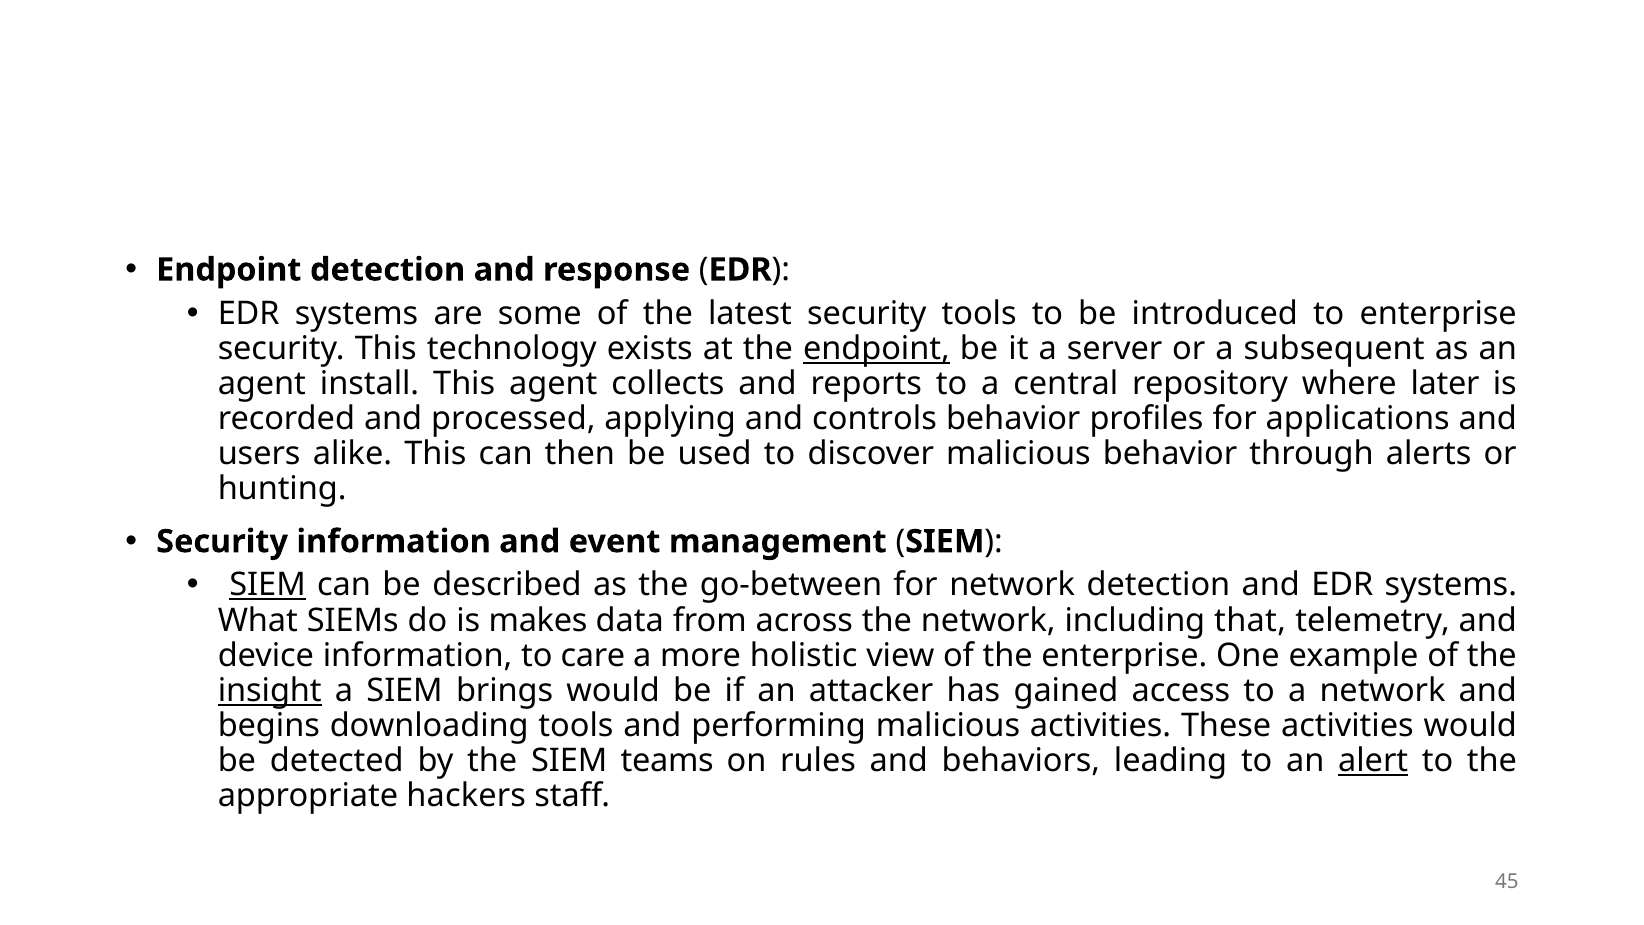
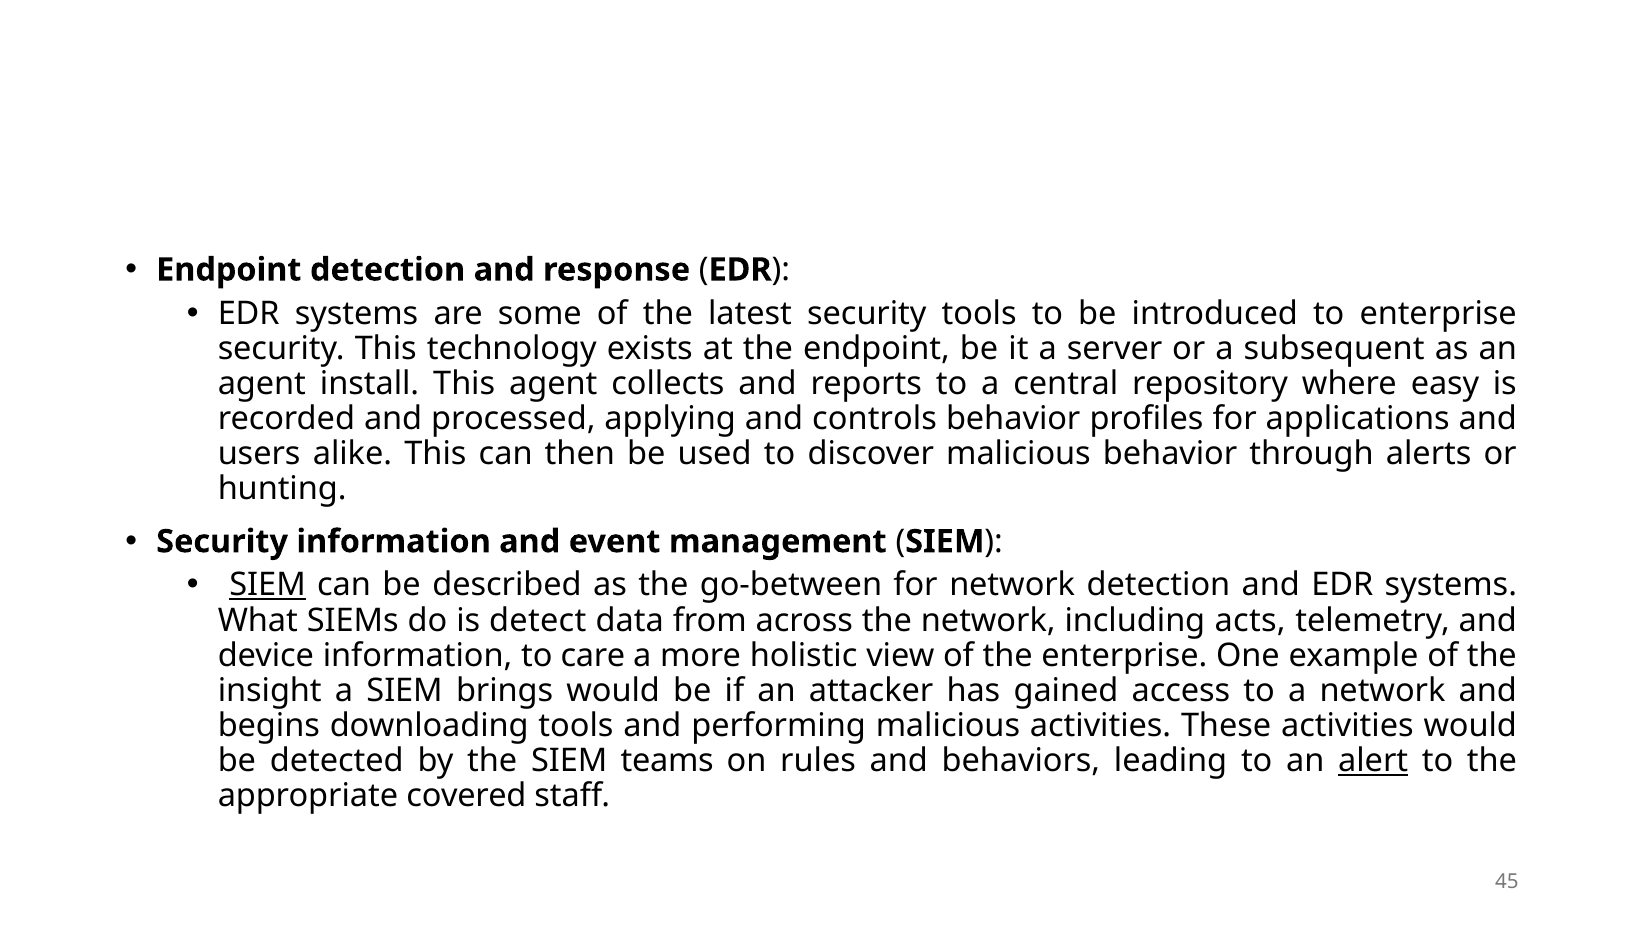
endpoint at (876, 349) underline: present -> none
later: later -> easy
makes: makes -> detect
that: that -> acts
insight underline: present -> none
hackers: hackers -> covered
